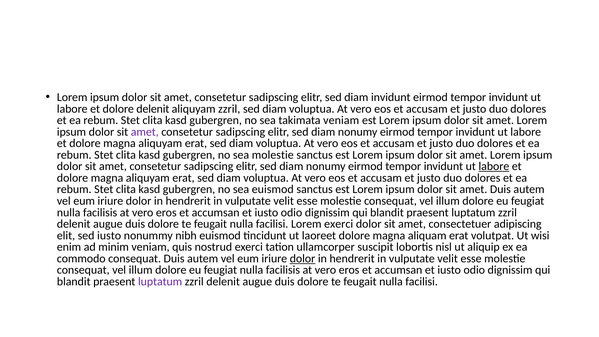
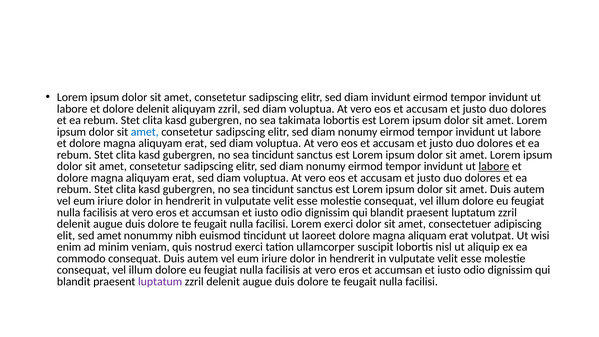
takimata veniam: veniam -> lobortis
amet at (145, 132) colour: purple -> blue
molestie at (273, 155): molestie -> tincidunt
euismod at (273, 189): euismod -> tincidunt
sed iusto: iusto -> amet
dolor at (303, 258) underline: present -> none
